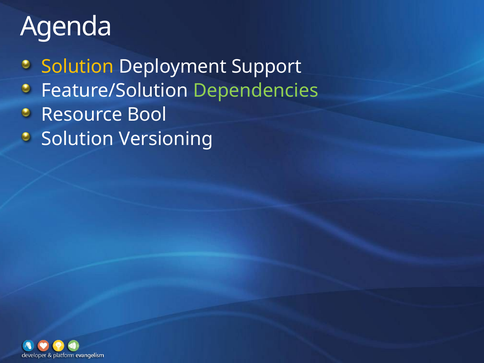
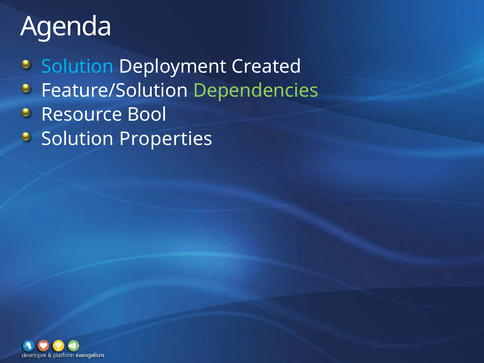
Solution at (78, 67) colour: yellow -> light blue
Support: Support -> Created
Versioning: Versioning -> Properties
